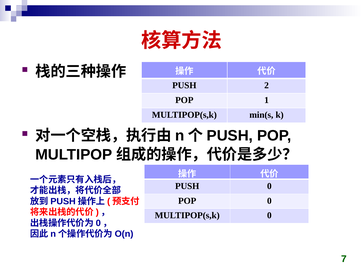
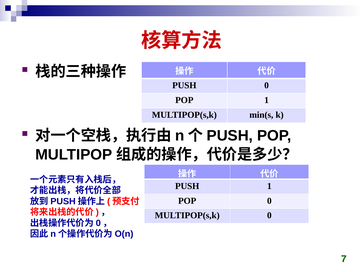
PUSH 2: 2 -> 0
PUSH 0: 0 -> 1
